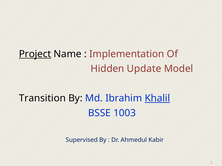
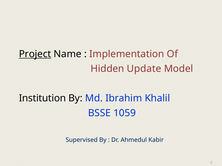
Transition: Transition -> Institution
Khalil underline: present -> none
1003: 1003 -> 1059
